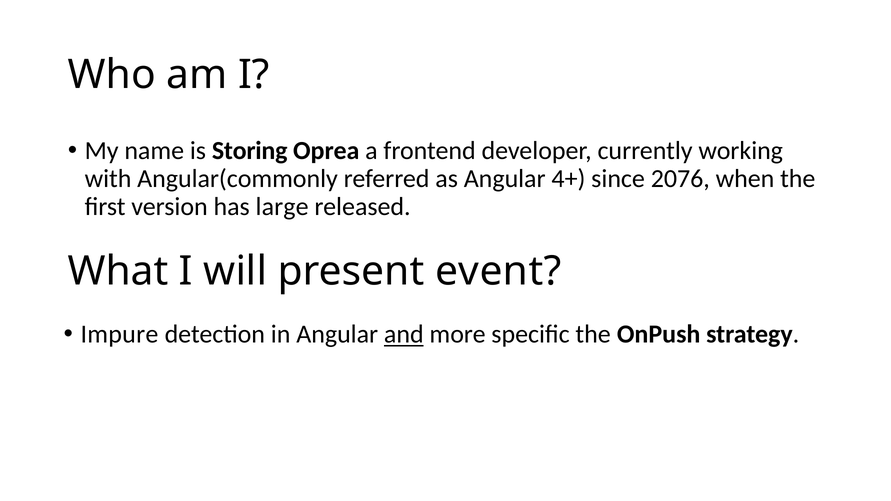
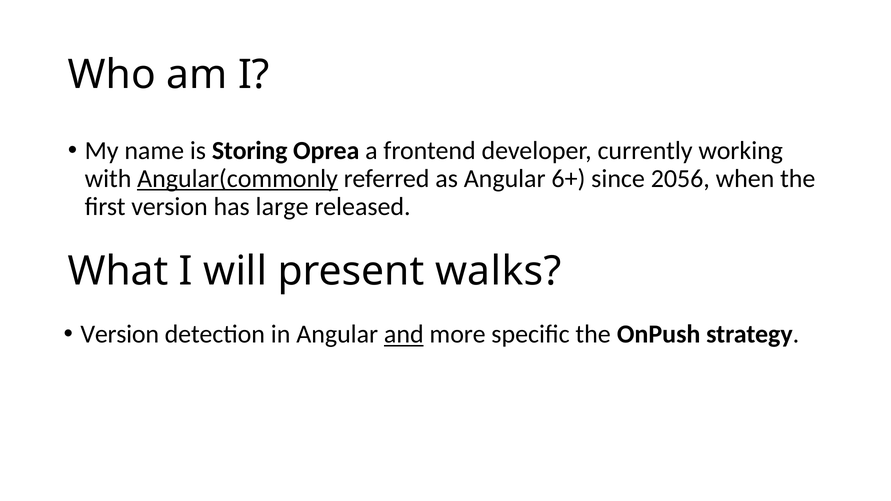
Angular(commonly underline: none -> present
4+: 4+ -> 6+
2076: 2076 -> 2056
event: event -> walks
Impure at (119, 335): Impure -> Version
